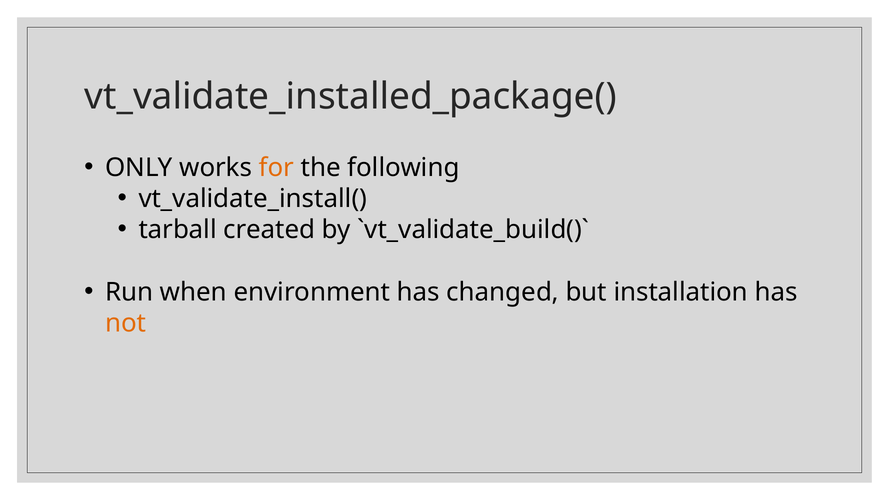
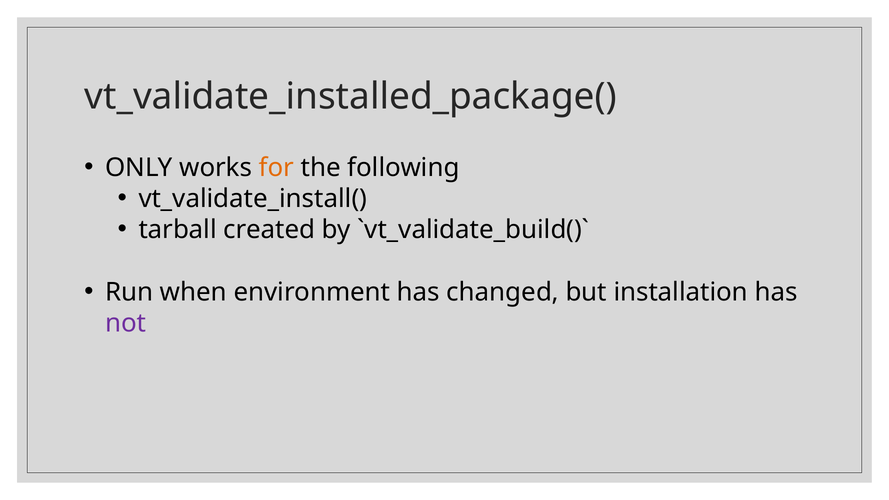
not colour: orange -> purple
